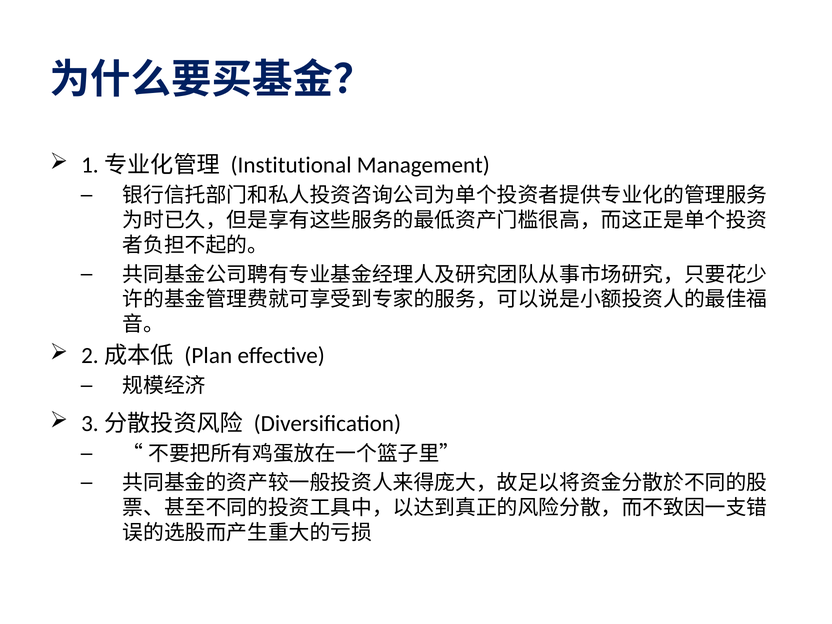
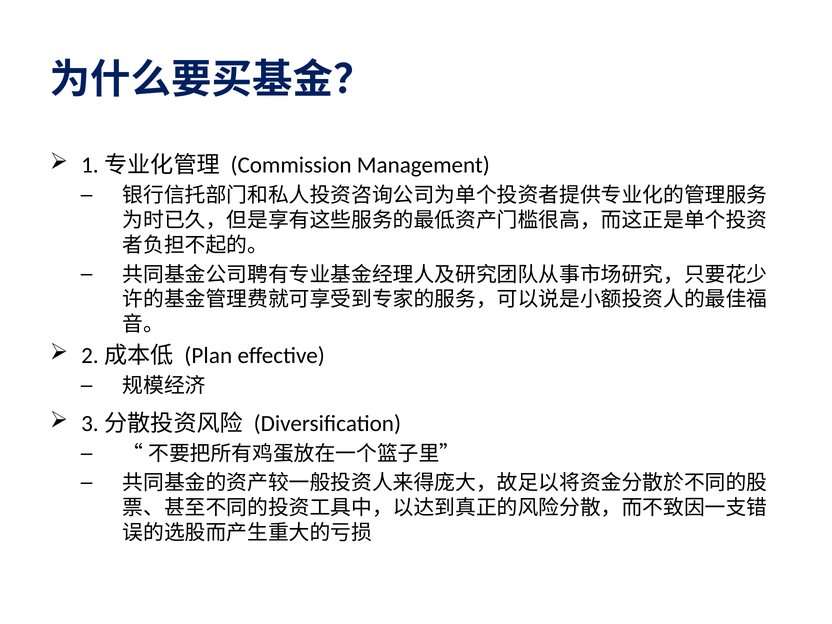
Institutional: Institutional -> Commission
